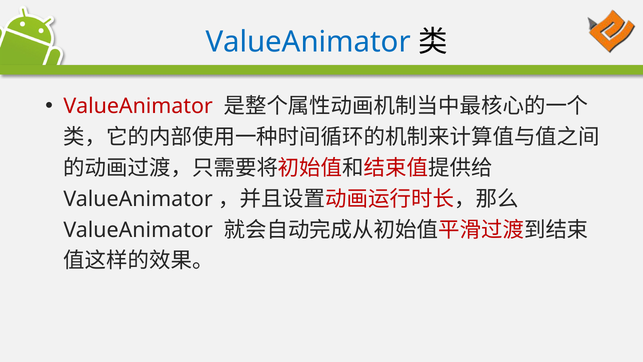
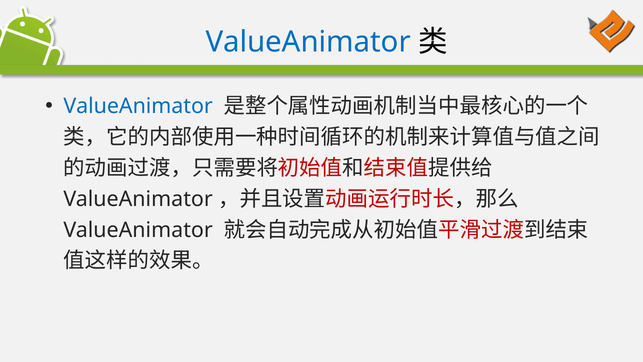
ValueAnimator at (138, 106) colour: red -> blue
